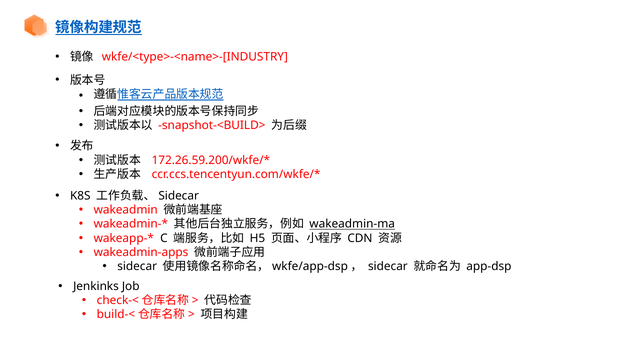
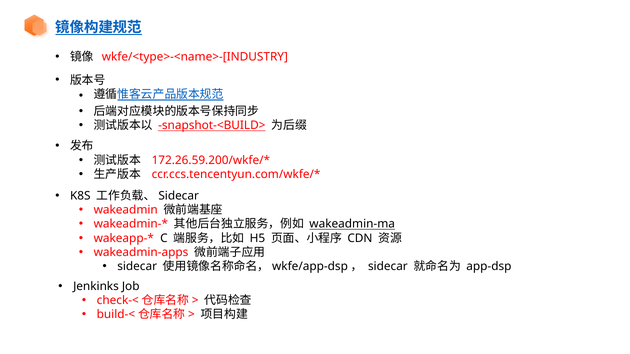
snapshot-<BUILD> underline: none -> present
